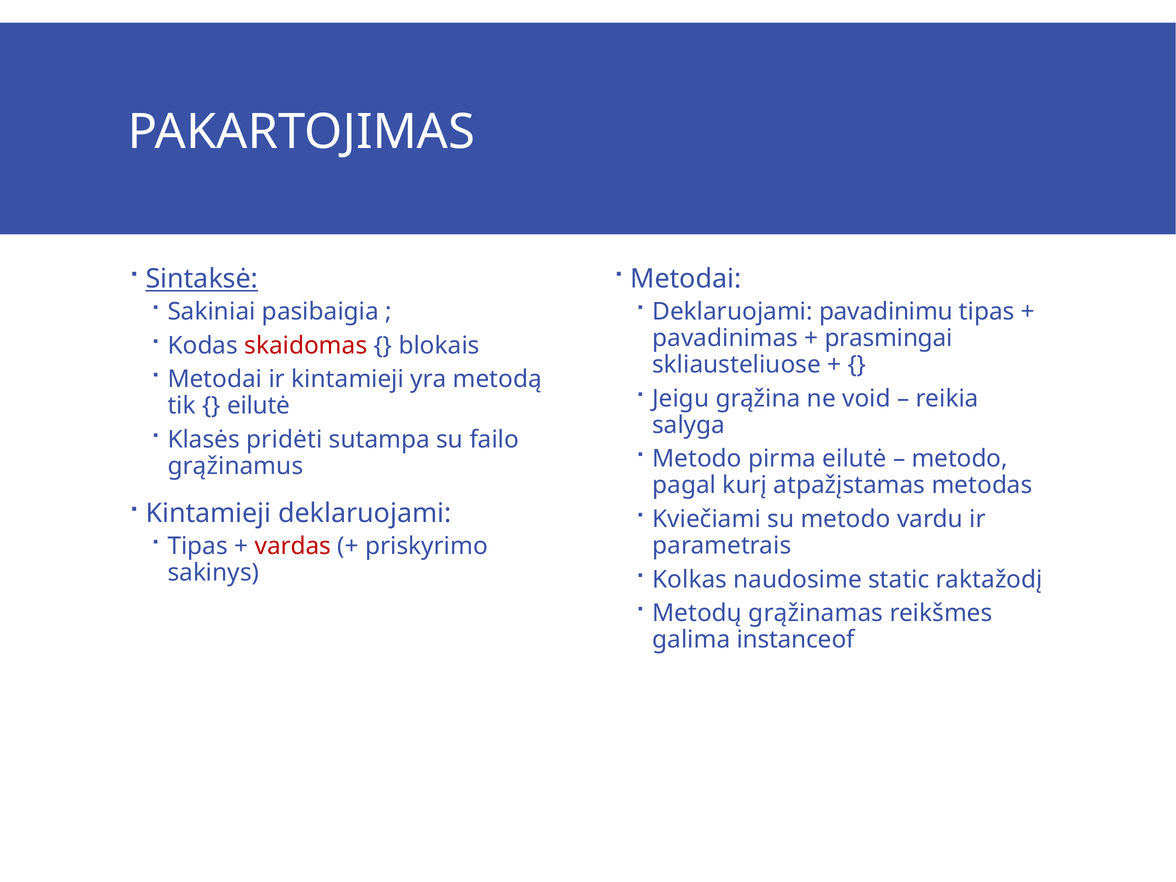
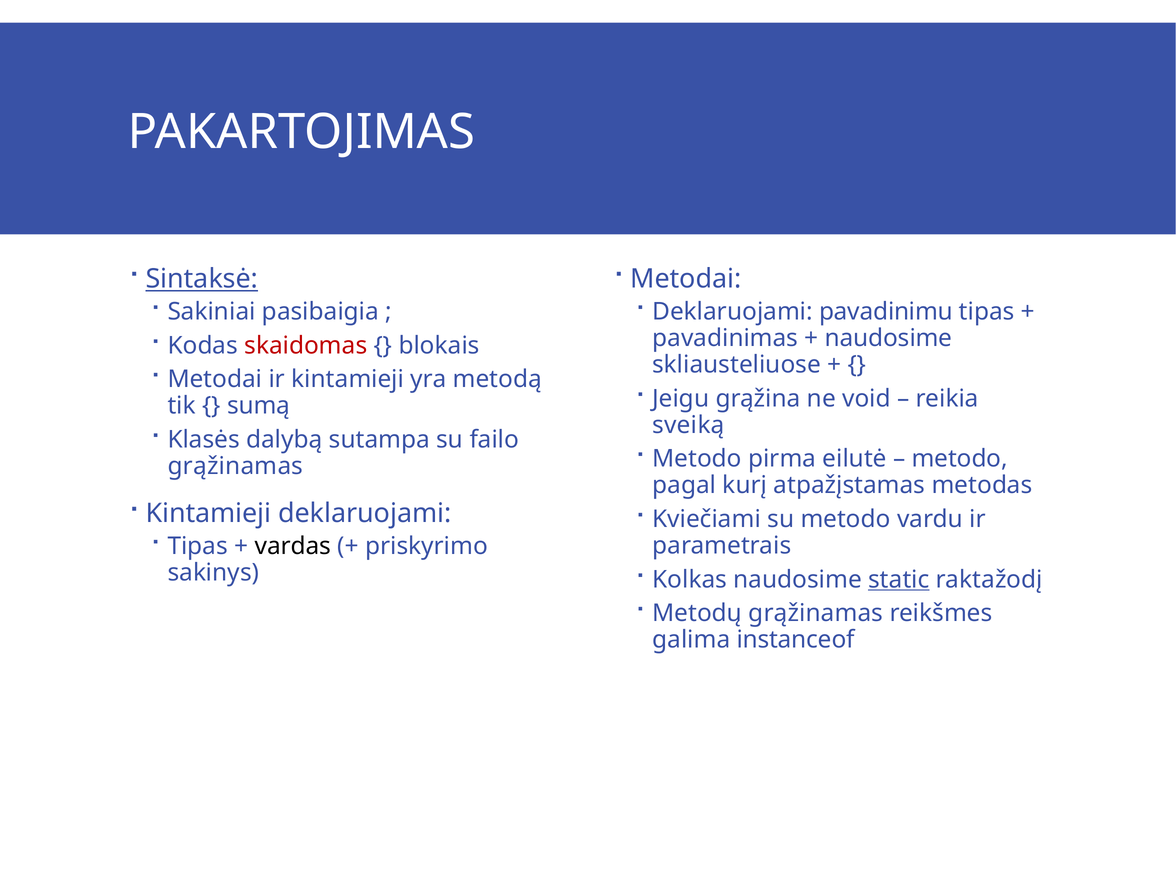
prasmingai at (889, 338): prasmingai -> naudosime
eilutė at (259, 406): eilutė -> sumą
salyga: salyga -> sveiką
pridėti: pridėti -> dalybą
grąžinamus at (235, 466): grąžinamus -> grąžinamas
vardas colour: red -> black
static underline: none -> present
